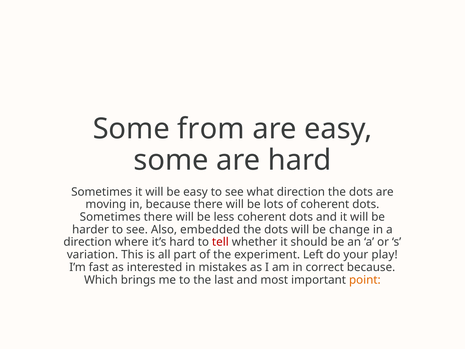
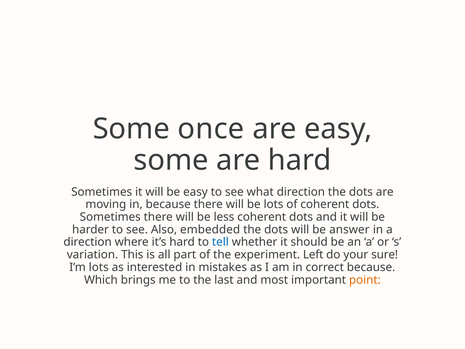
from: from -> once
change: change -> answer
tell colour: red -> blue
play: play -> sure
I’m fast: fast -> lots
